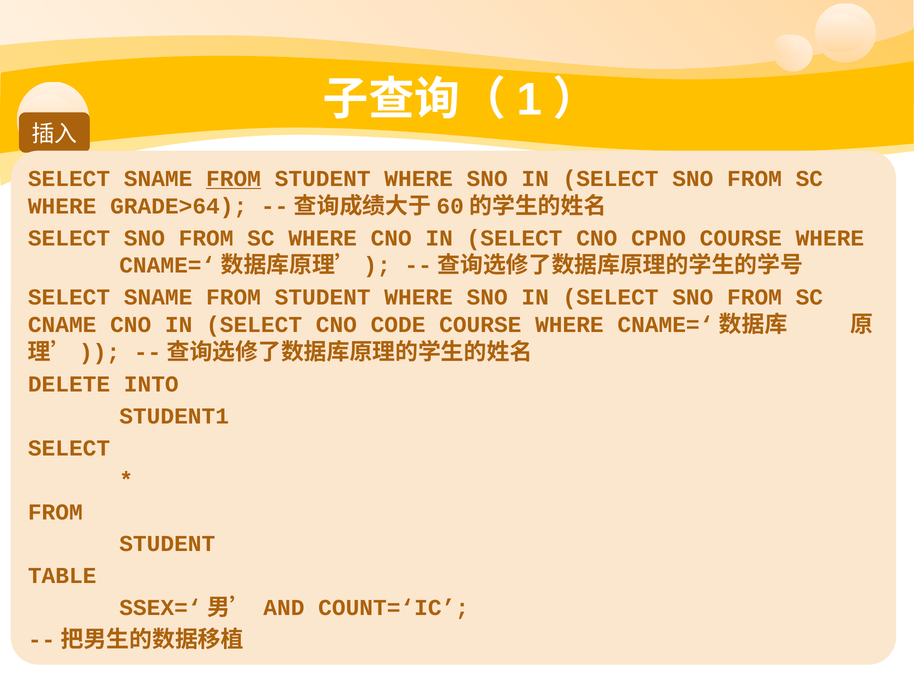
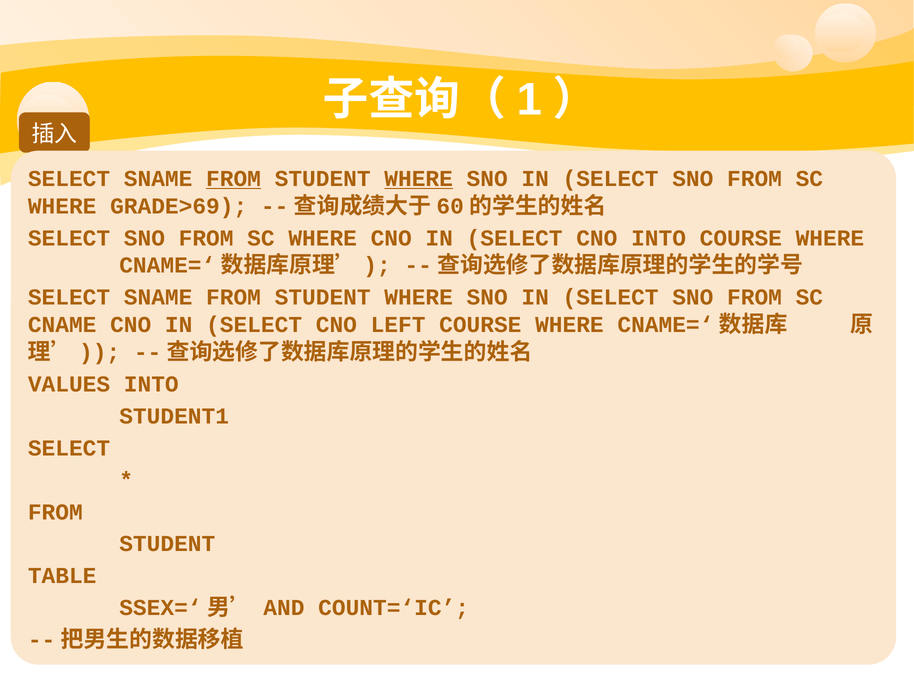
WHERE at (419, 179) underline: none -> present
GRADE>64: GRADE>64 -> GRADE>69
CNO CPNO: CPNO -> INTO
CODE: CODE -> LEFT
DELETE: DELETE -> VALUES
